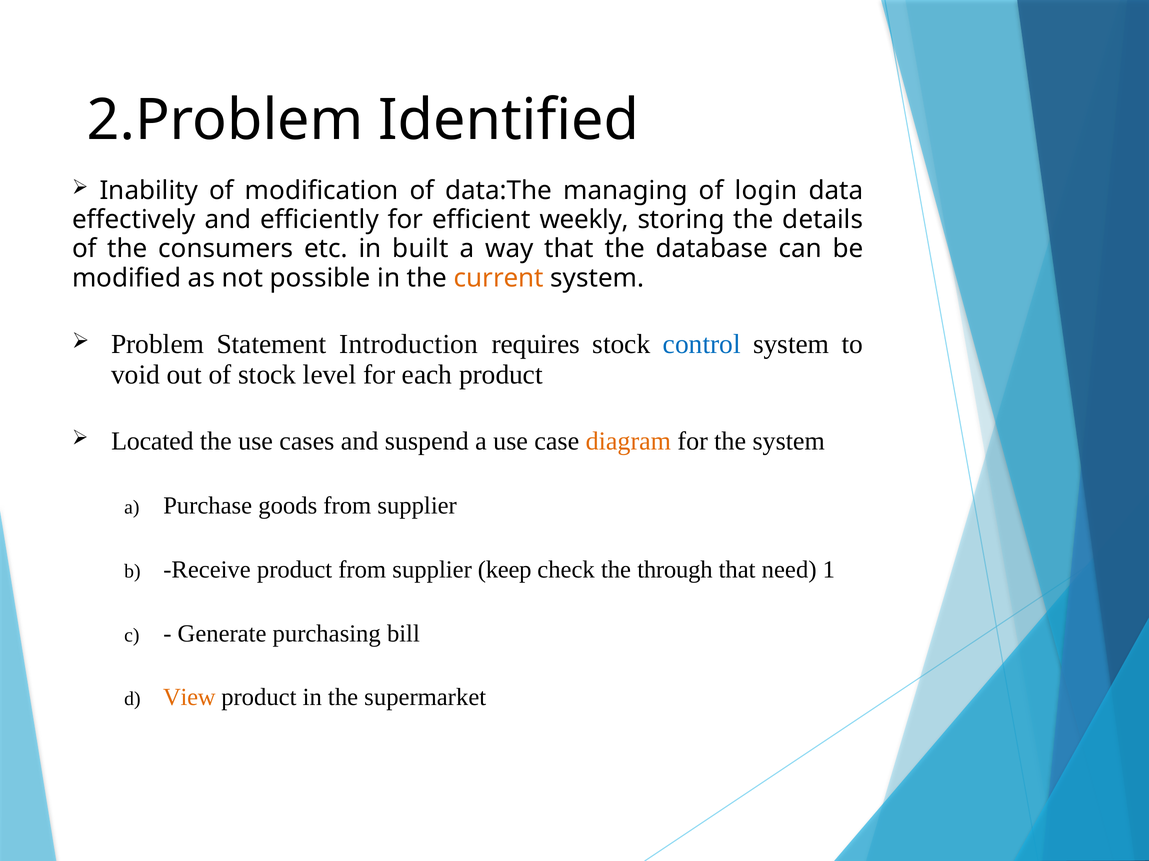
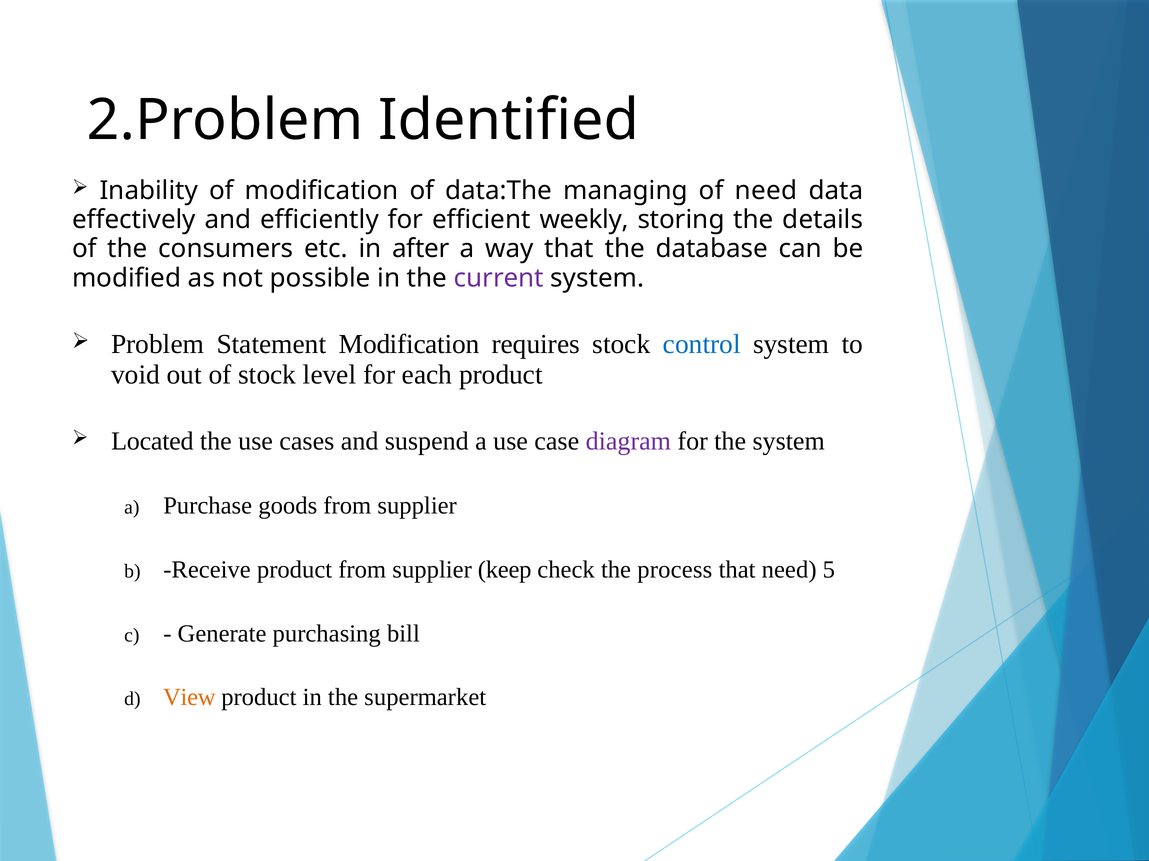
of login: login -> need
built: built -> after
current colour: orange -> purple
Statement Introduction: Introduction -> Modification
diagram colour: orange -> purple
through: through -> process
1: 1 -> 5
